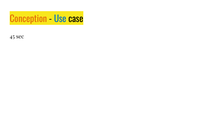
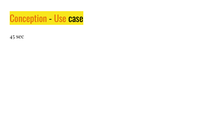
Use colour: blue -> orange
